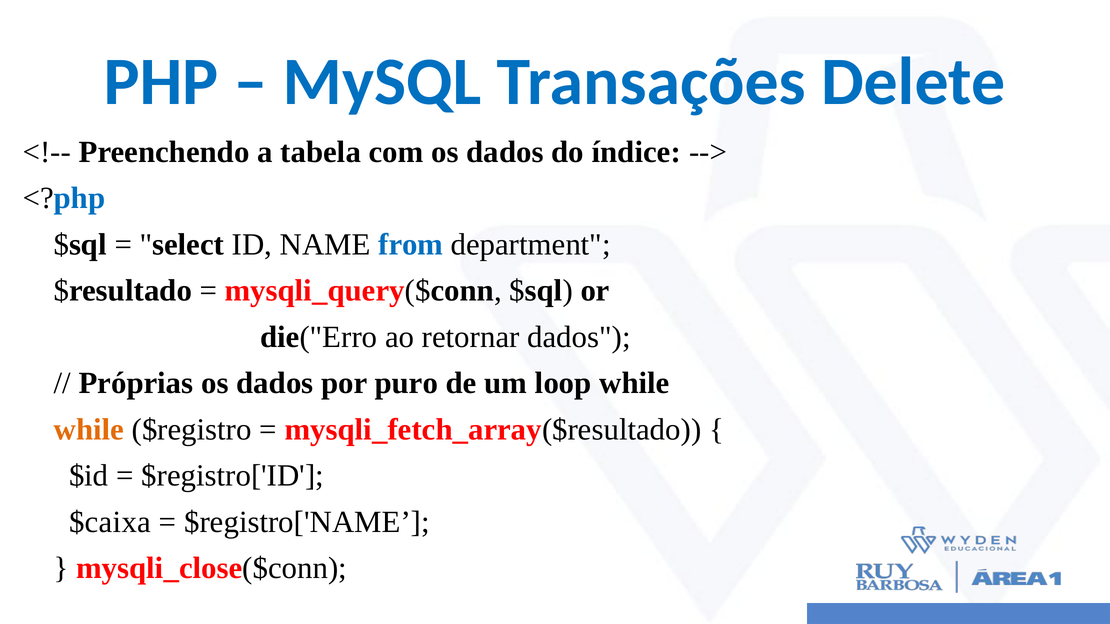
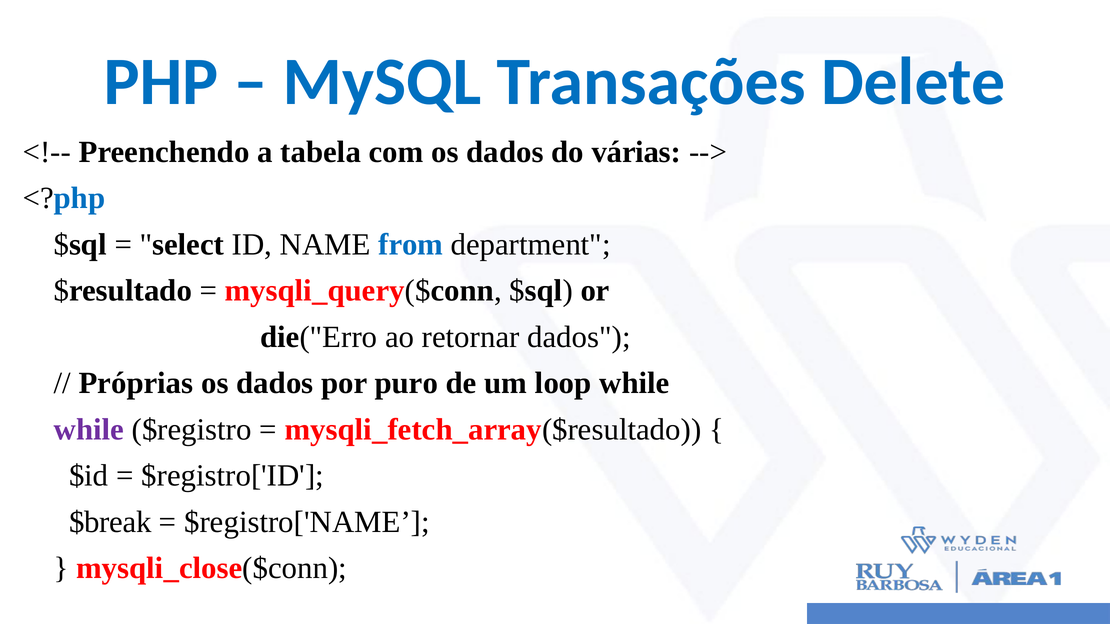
índice: índice -> várias
while at (89, 430) colour: orange -> purple
$caixa: $caixa -> $break
